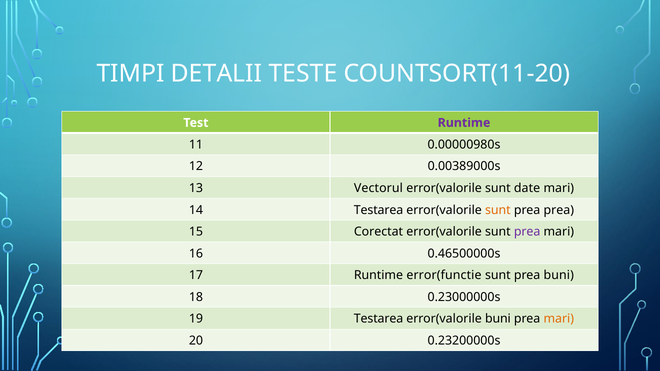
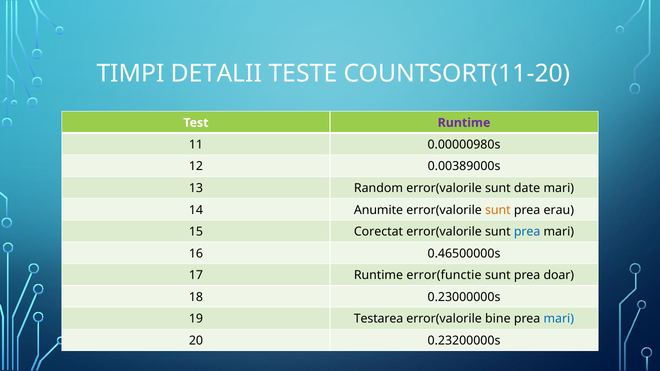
Vectorul: Vectorul -> Random
14 Testarea: Testarea -> Anumite
prea prea: prea -> erau
prea at (527, 232) colour: purple -> blue
prea buni: buni -> doar
error(valorile buni: buni -> bine
mari at (559, 319) colour: orange -> blue
